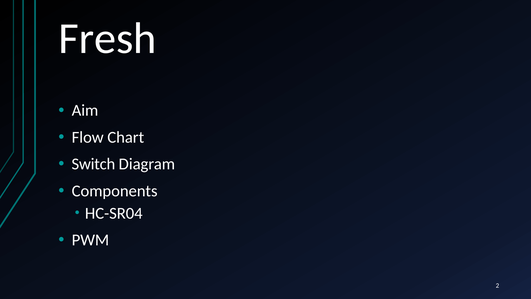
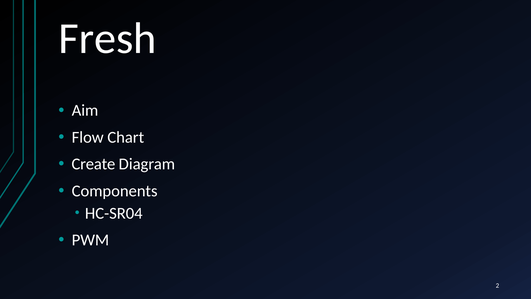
Switch: Switch -> Create
